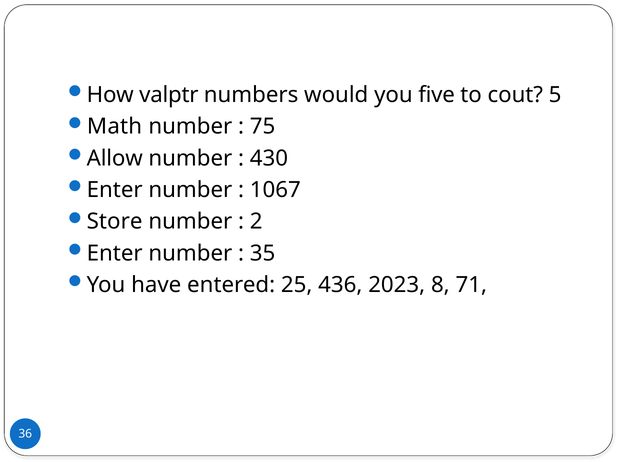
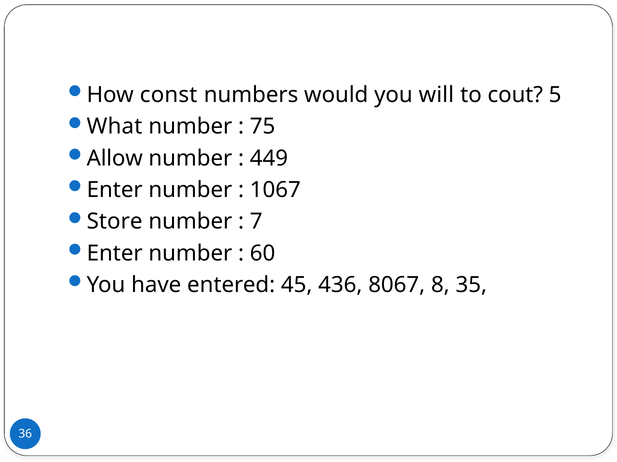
valptr: valptr -> const
five: five -> will
Math: Math -> What
430: 430 -> 449
2: 2 -> 7
35: 35 -> 60
25: 25 -> 45
2023: 2023 -> 8067
71: 71 -> 35
